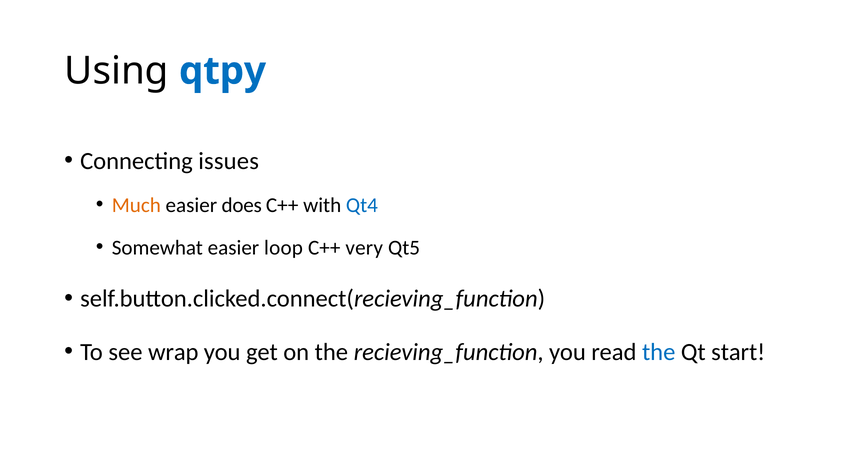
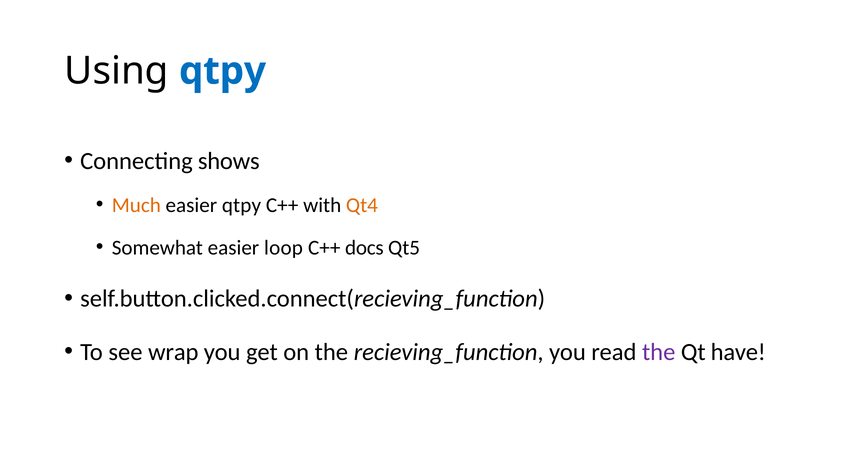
issues: issues -> shows
easier does: does -> qtpy
Qt4 colour: blue -> orange
very: very -> docs
the at (659, 352) colour: blue -> purple
start: start -> have
